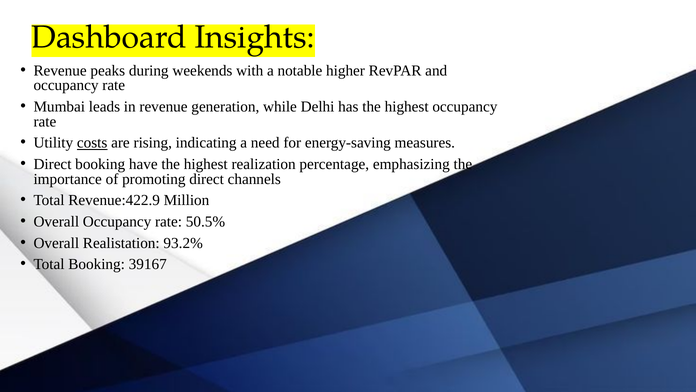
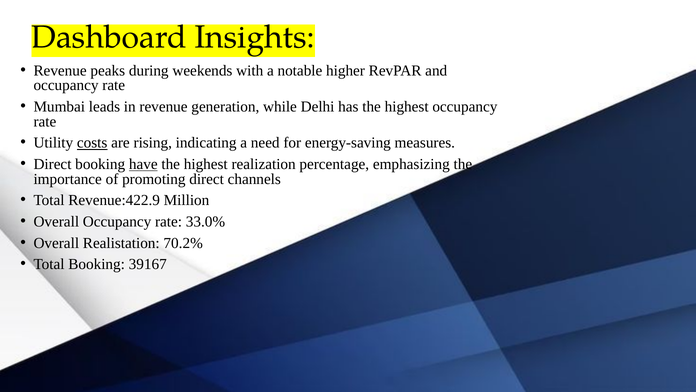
have underline: none -> present
50.5%: 50.5% -> 33.0%
93.2%: 93.2% -> 70.2%
